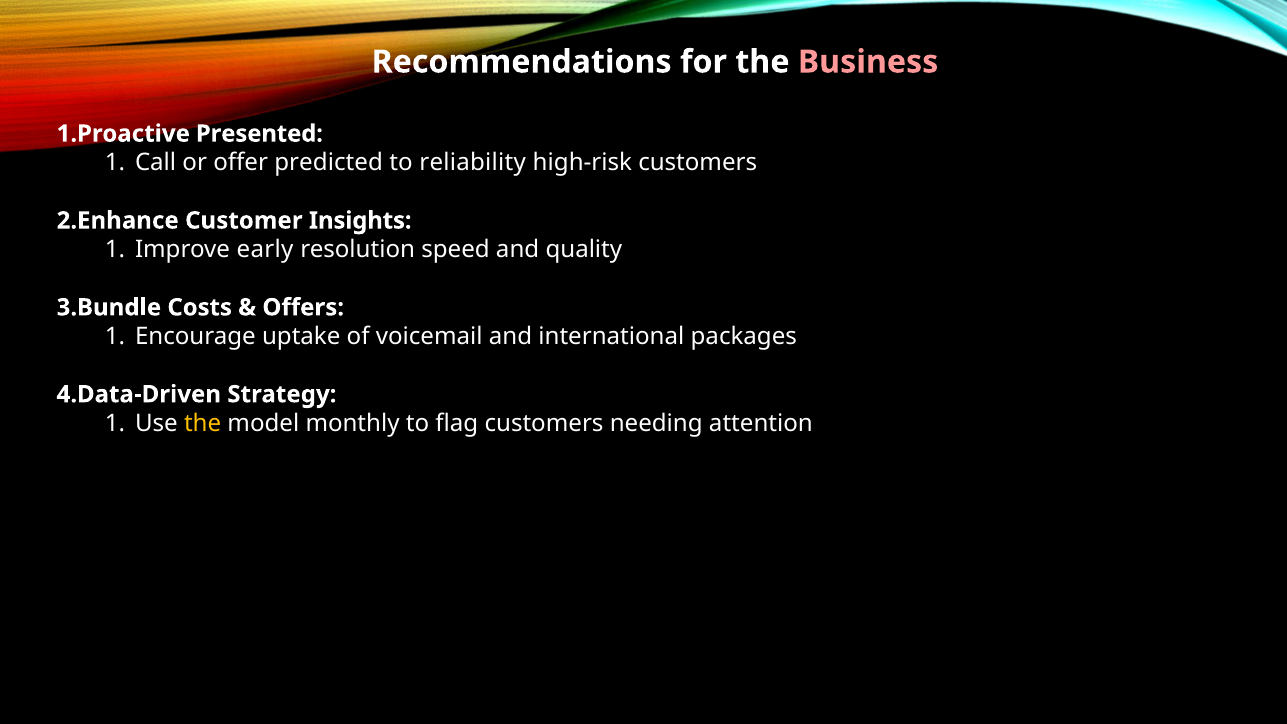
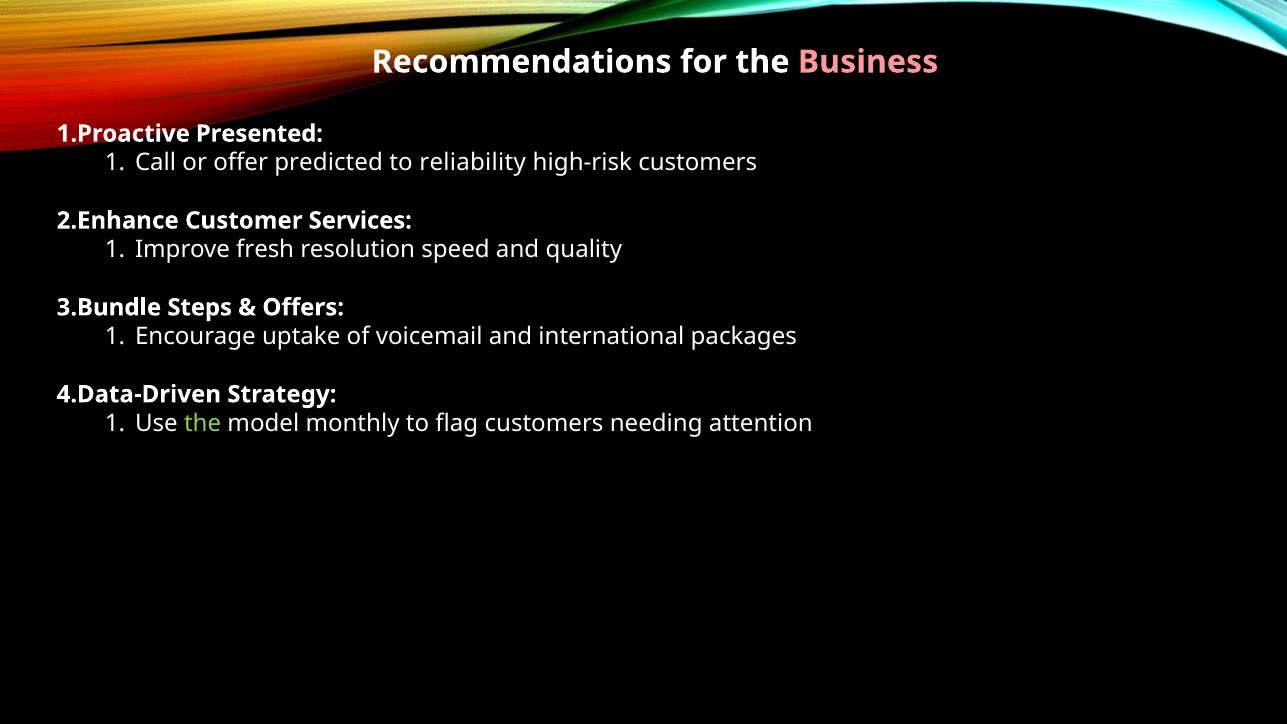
Insights: Insights -> Services
early: early -> fresh
Costs: Costs -> Steps
the at (203, 423) colour: yellow -> light green
